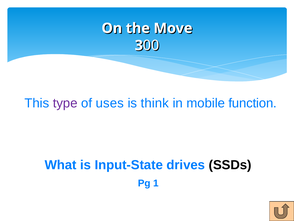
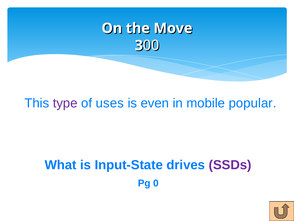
think: think -> even
function: function -> popular
SSDs colour: black -> purple
1: 1 -> 0
